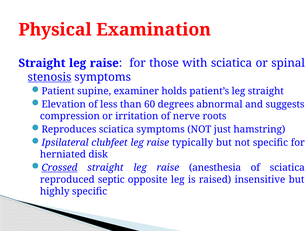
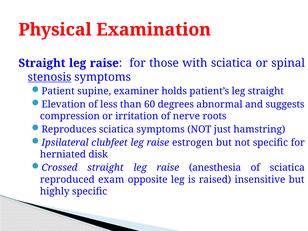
typically: typically -> estrogen
Crossed underline: present -> none
septic: septic -> exam
